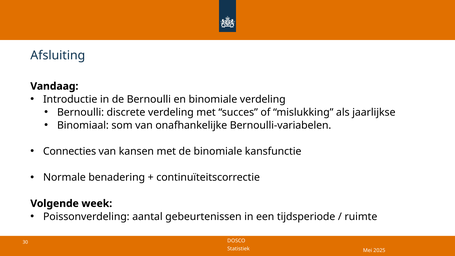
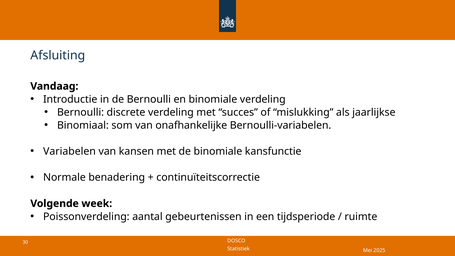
Connecties: Connecties -> Variabelen
